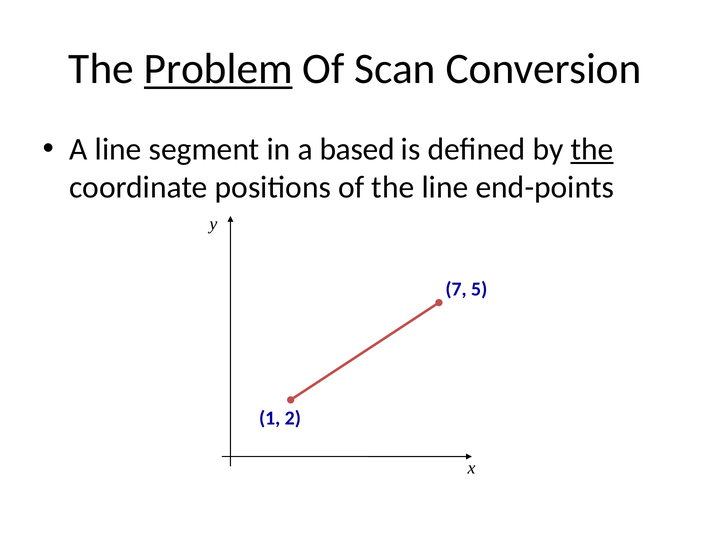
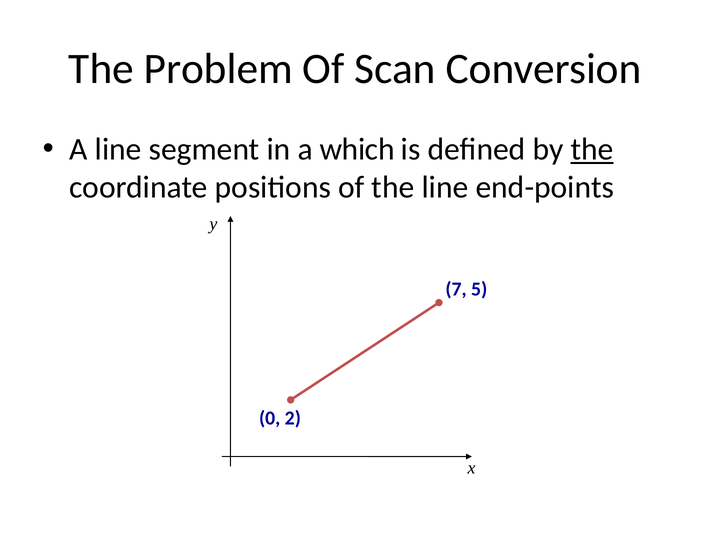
Problem underline: present -> none
based: based -> which
1: 1 -> 0
